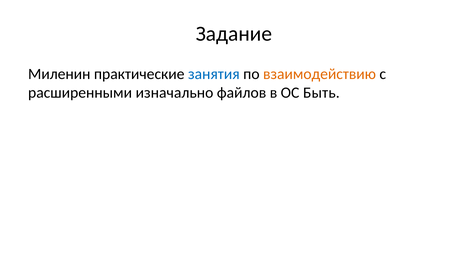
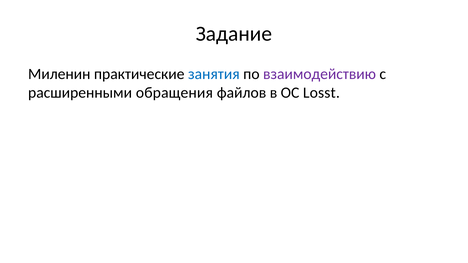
взаимодействию colour: orange -> purple
изначально: изначально -> обращения
Быть: Быть -> Losst
